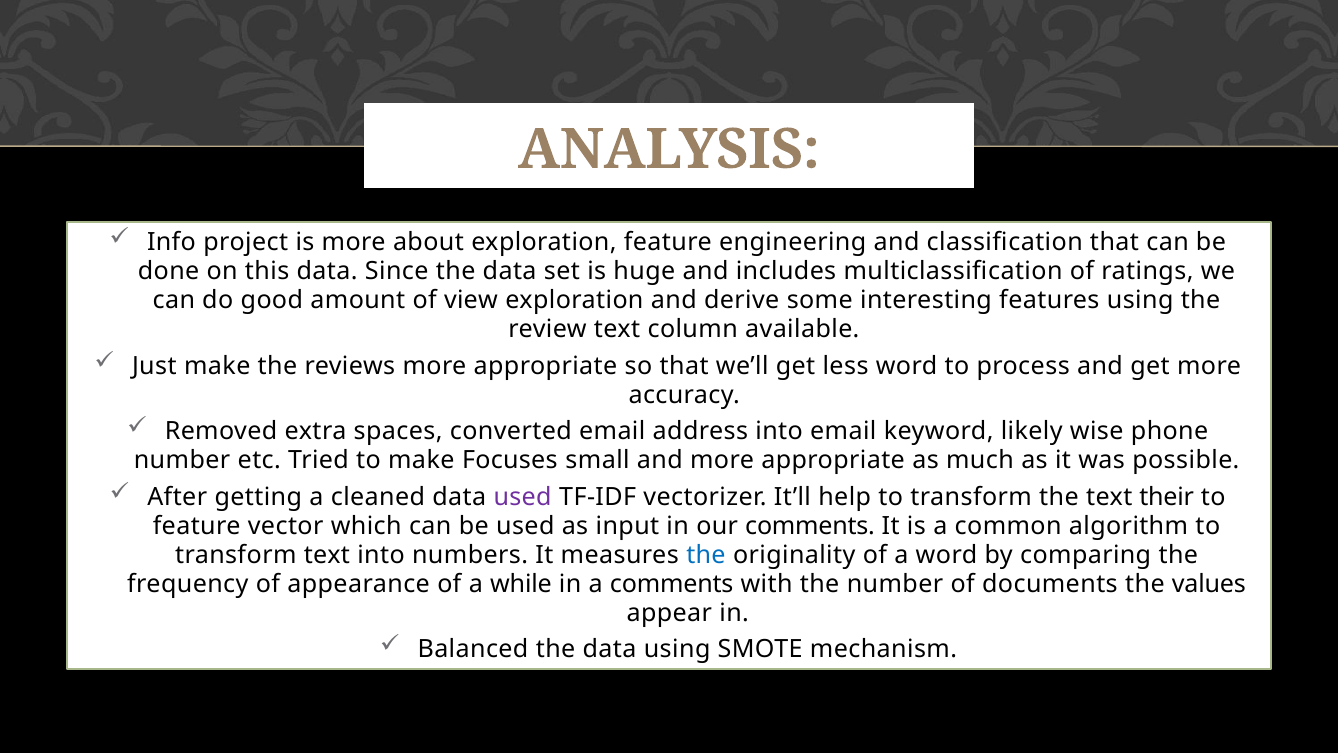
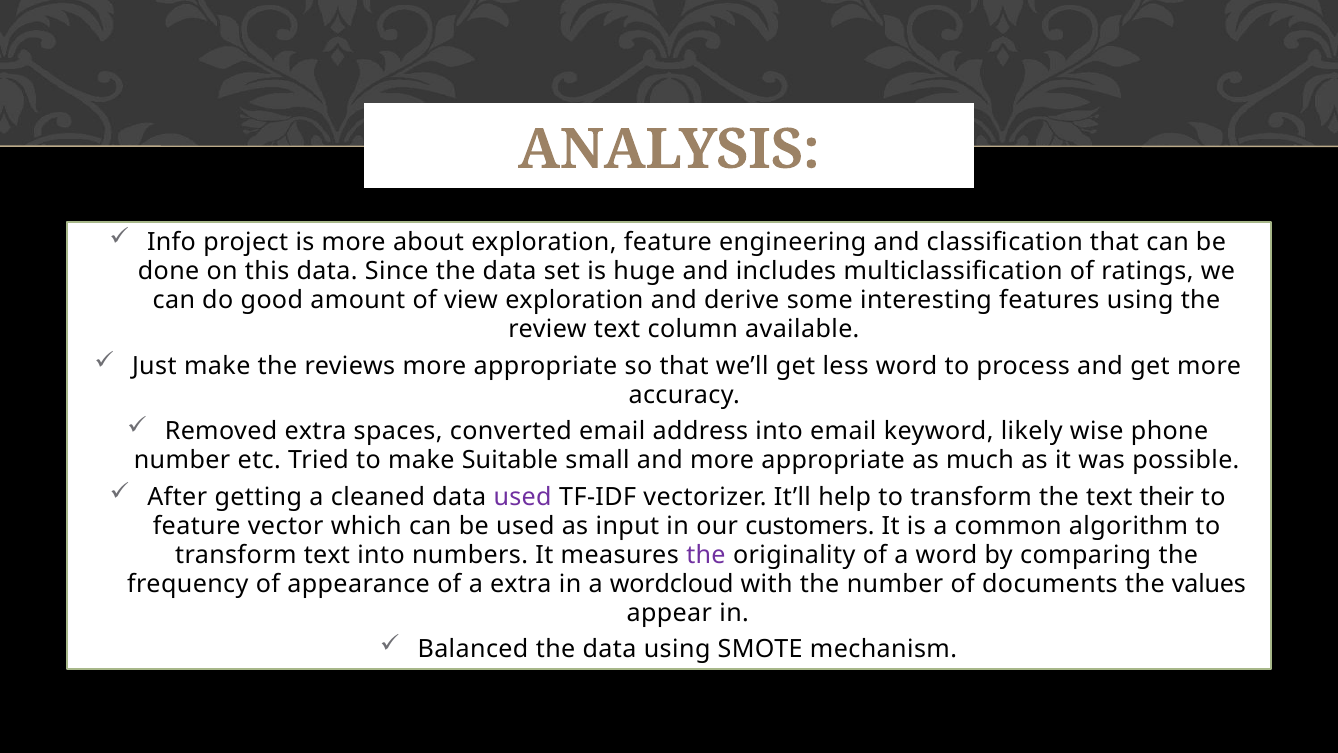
Focuses: Focuses -> Suitable
our comments: comments -> customers
the at (706, 555) colour: blue -> purple
a while: while -> extra
a comments: comments -> wordcloud
